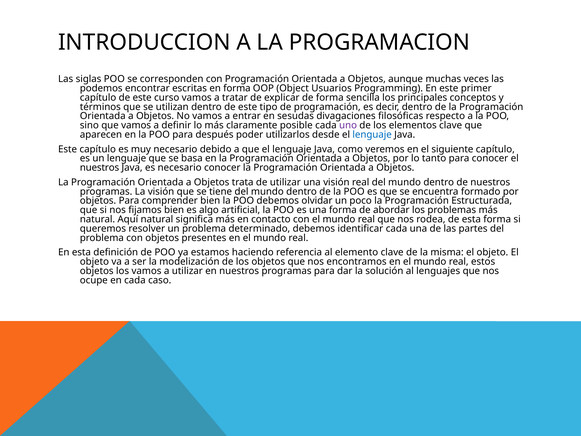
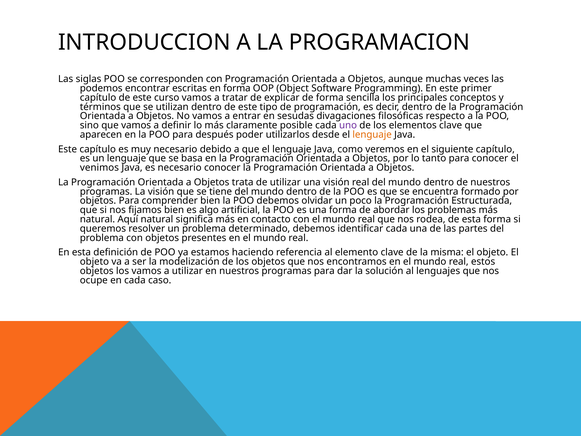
Usuarios: Usuarios -> Software
lenguaje at (372, 135) colour: blue -> orange
nuestros at (100, 168): nuestros -> venimos
